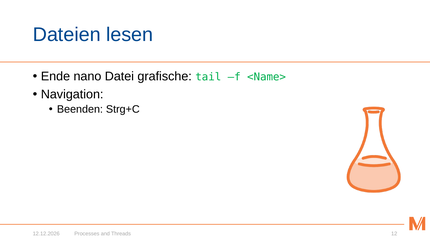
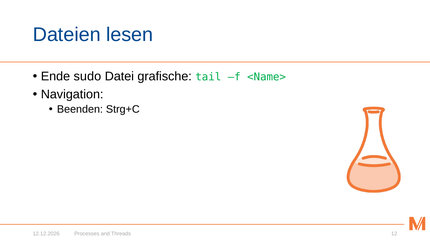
nano: nano -> sudo
